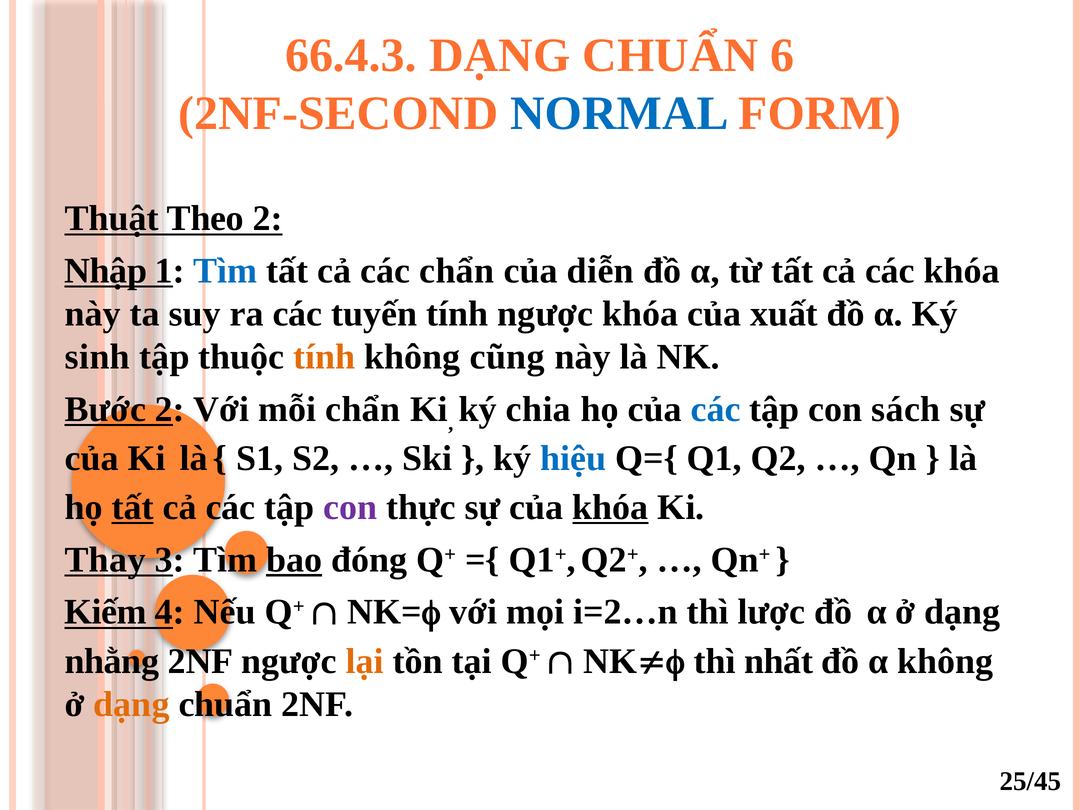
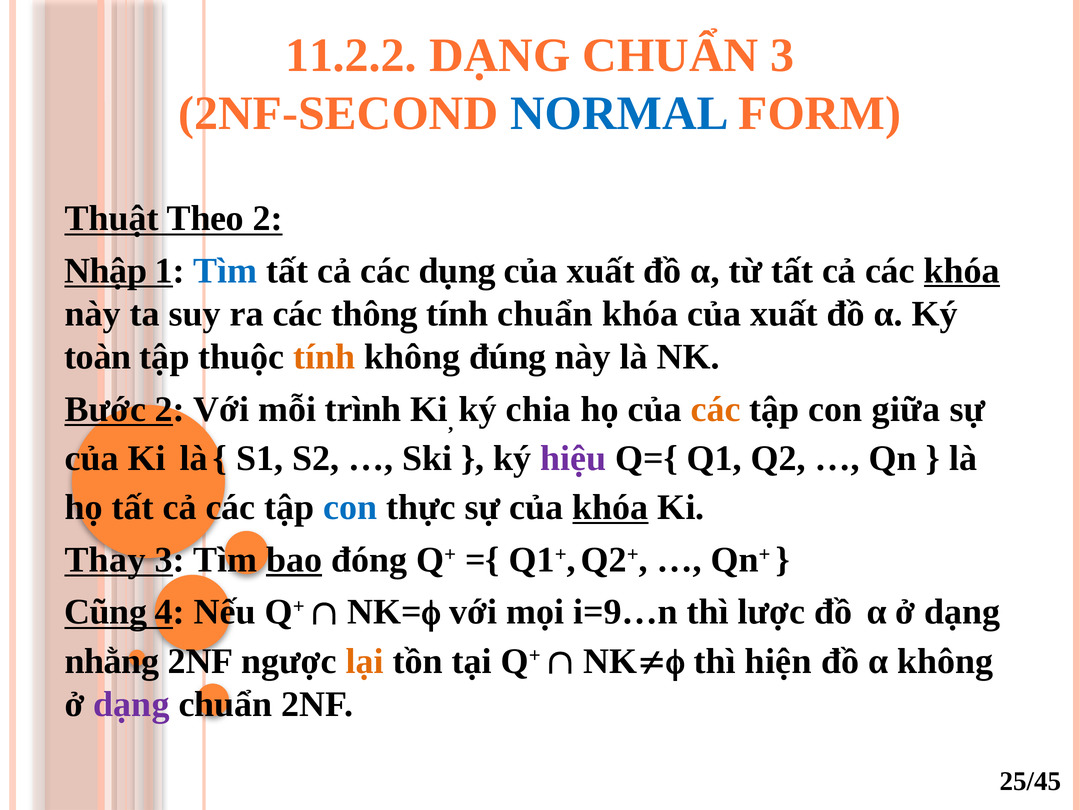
66.4.3: 66.4.3 -> 11.2.2
CHUẨN 6: 6 -> 3
các chẩn: chẩn -> dụng
diễn at (600, 271): diễn -> xuất
khóa at (962, 271) underline: none -> present
tuyến: tuyến -> thông
tính ngược: ngược -> chuẩn
sinh: sinh -> toàn
cũng: cũng -> đúng
mỗi chẩn: chẩn -> trình
các at (716, 409) colour: blue -> orange
sách: sách -> giữa
hiệu colour: blue -> purple
tất at (133, 508) underline: present -> none
con at (350, 508) colour: purple -> blue
Kiếm: Kiếm -> Cũng
i=2…n: i=2…n -> i=9…n
nhất: nhất -> hiện
dạng at (131, 704) colour: orange -> purple
